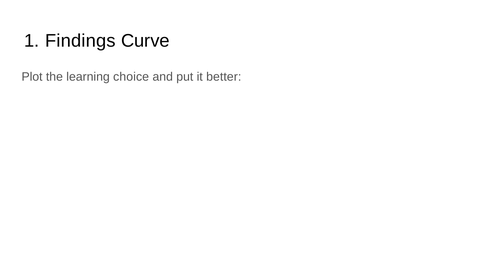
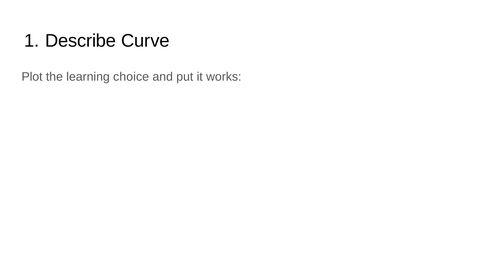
Findings: Findings -> Describe
better: better -> works
